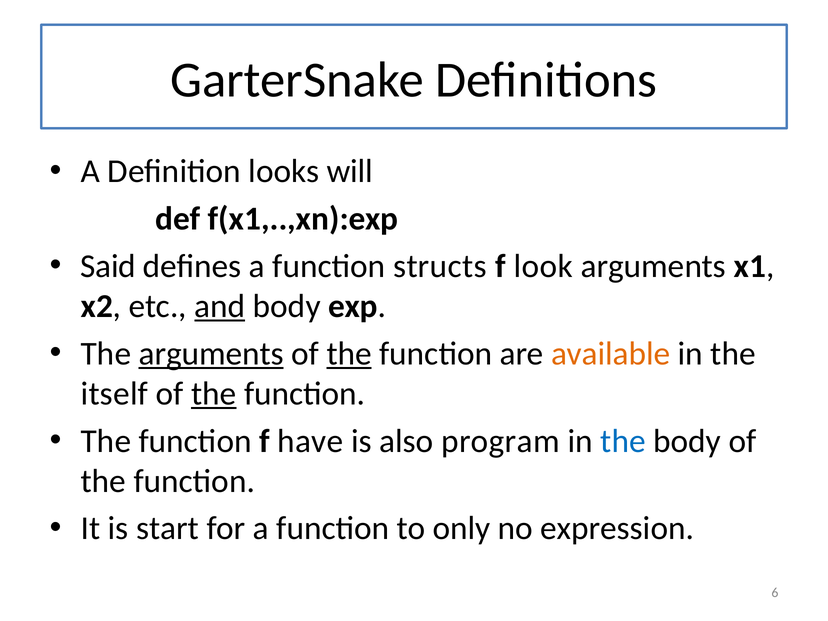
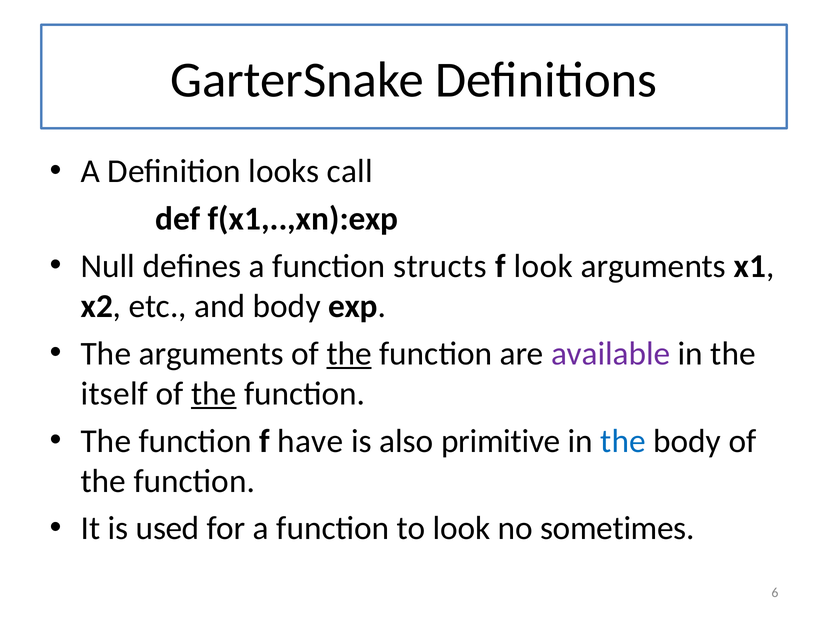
will: will -> call
Said: Said -> Null
and underline: present -> none
arguments at (211, 354) underline: present -> none
available colour: orange -> purple
program: program -> primitive
start: start -> used
to only: only -> look
expression: expression -> sometimes
